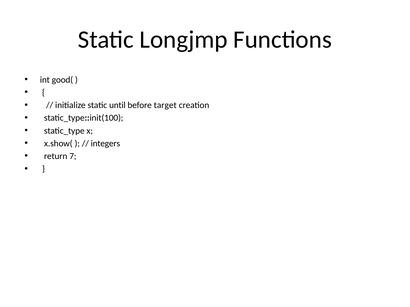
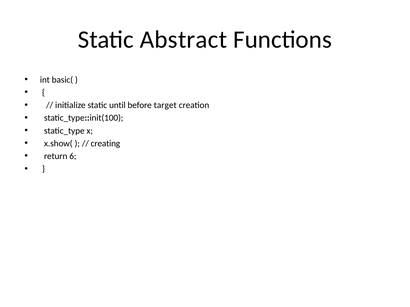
Longjmp: Longjmp -> Abstract
good(: good( -> basic(
integers: integers -> creating
7: 7 -> 6
